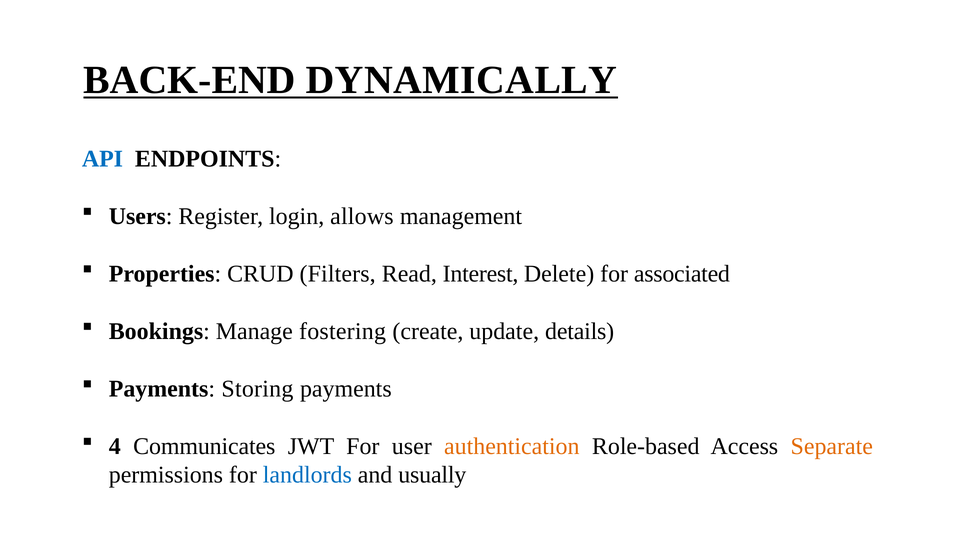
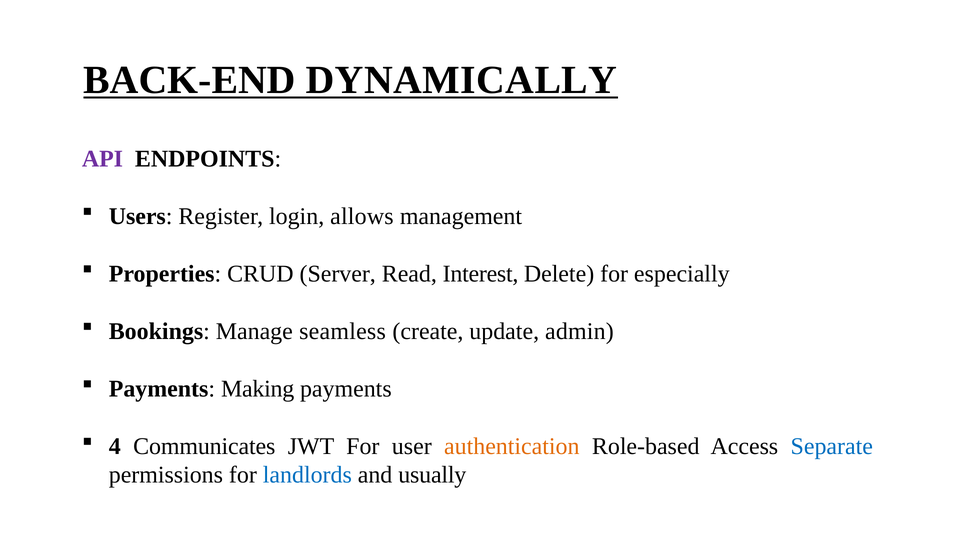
API colour: blue -> purple
Filters: Filters -> Server
associated: associated -> especially
fostering: fostering -> seamless
details: details -> admin
Storing: Storing -> Making
Separate colour: orange -> blue
